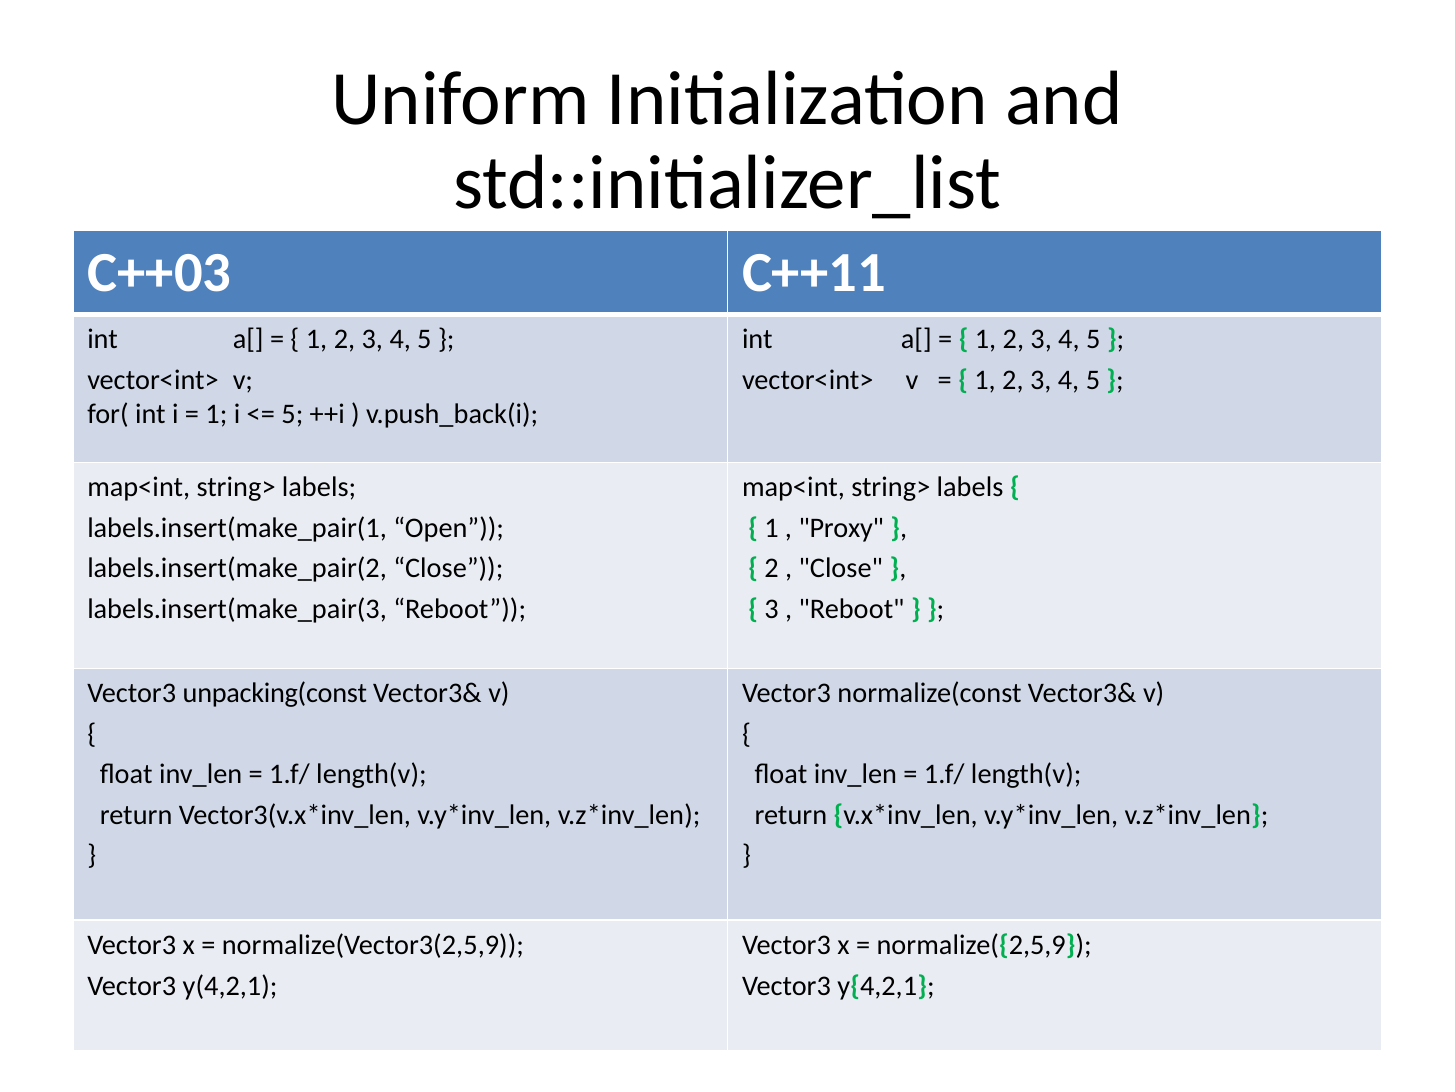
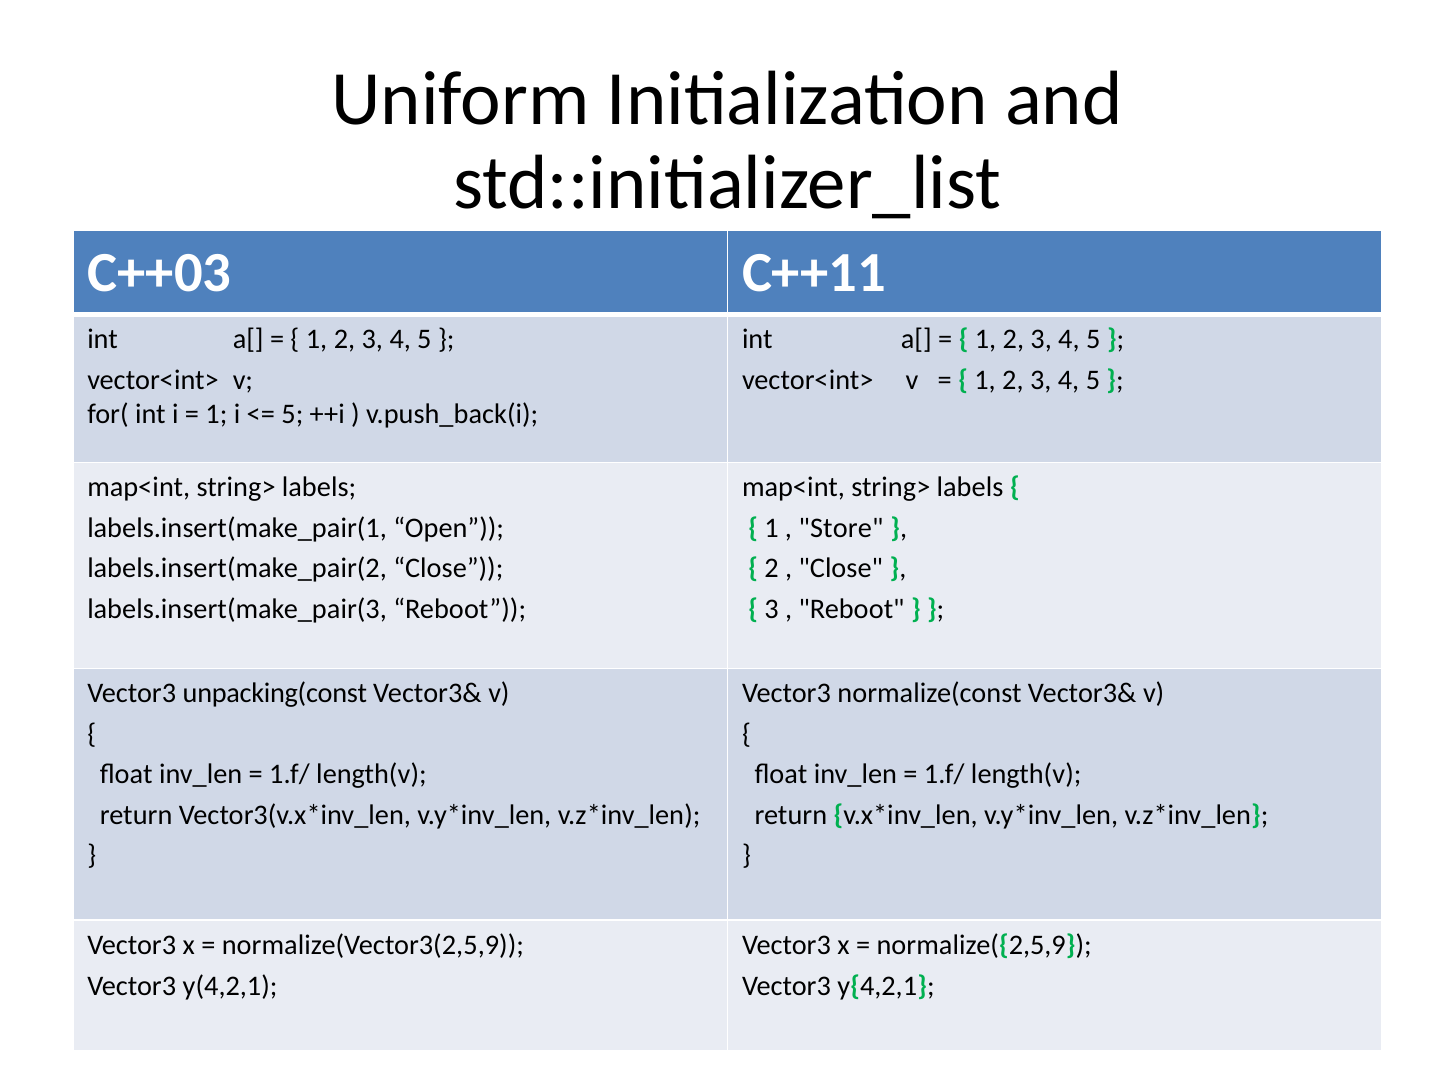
Proxy: Proxy -> Store
